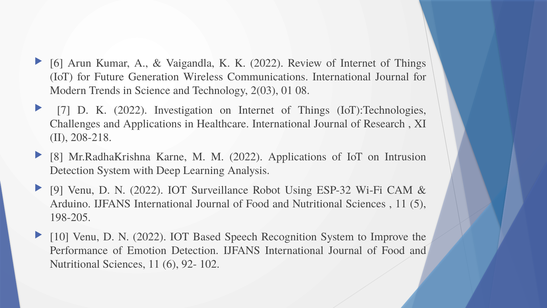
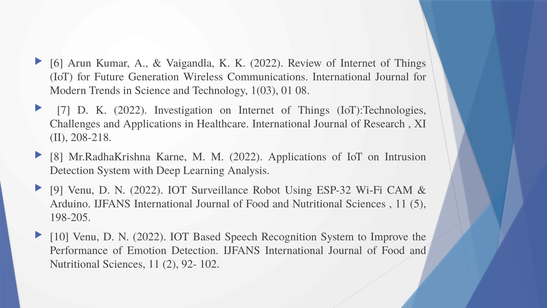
2(03: 2(03 -> 1(03
11 6: 6 -> 2
